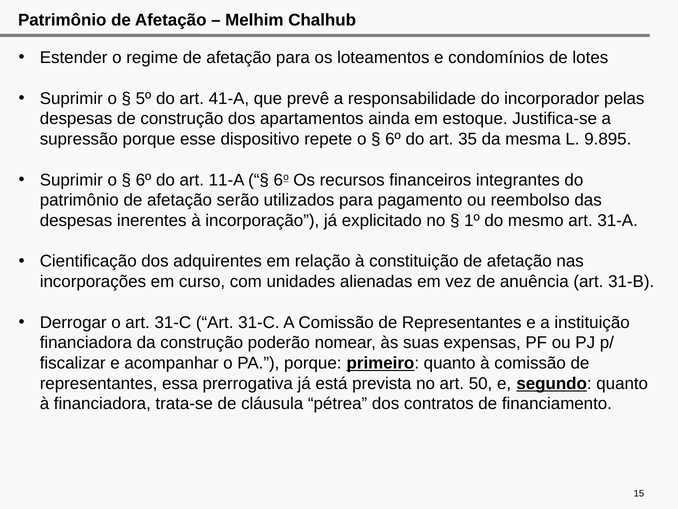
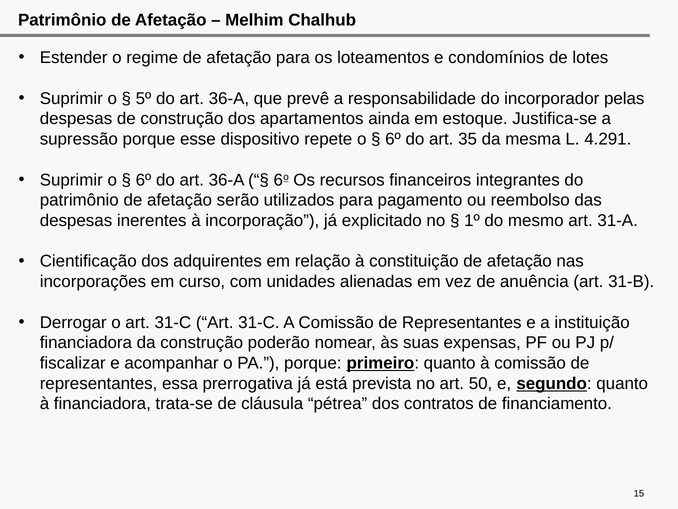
5º do art 41-A: 41-A -> 36-A
9.895: 9.895 -> 4.291
6º do art 11-A: 11-A -> 36-A
